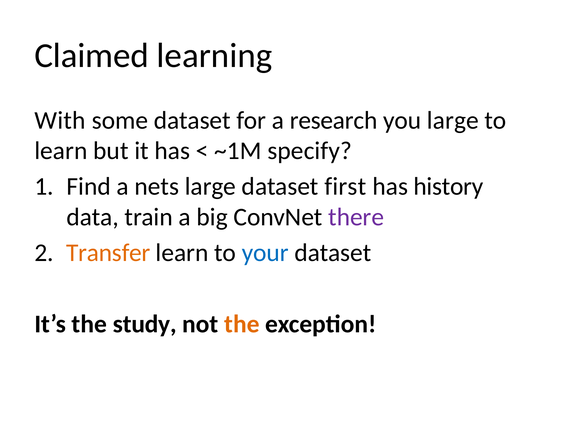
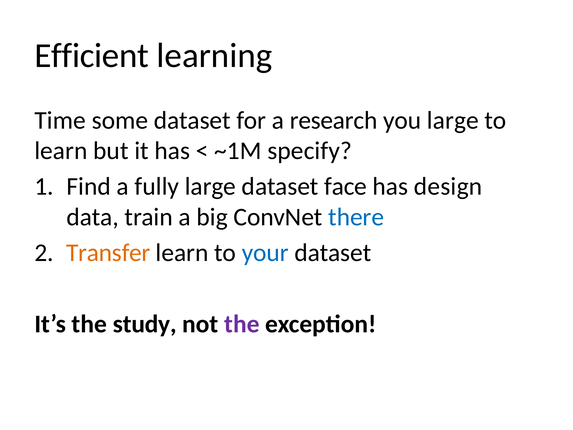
Claimed: Claimed -> Efficient
With: With -> Time
nets: nets -> fully
first: first -> face
history: history -> design
there colour: purple -> blue
the at (242, 324) colour: orange -> purple
